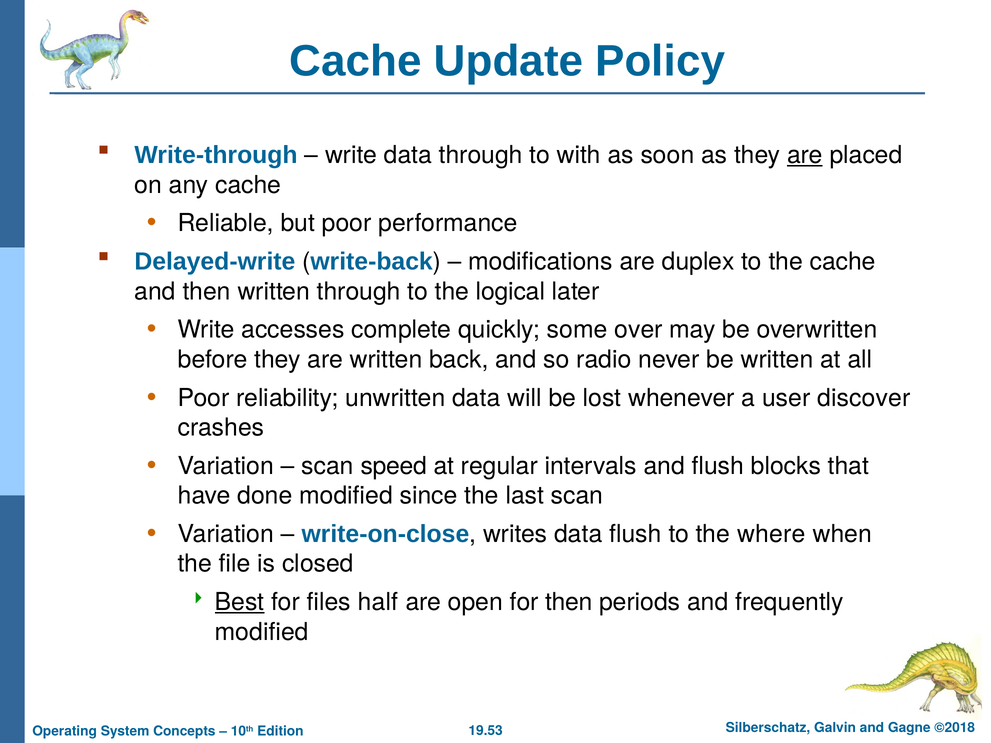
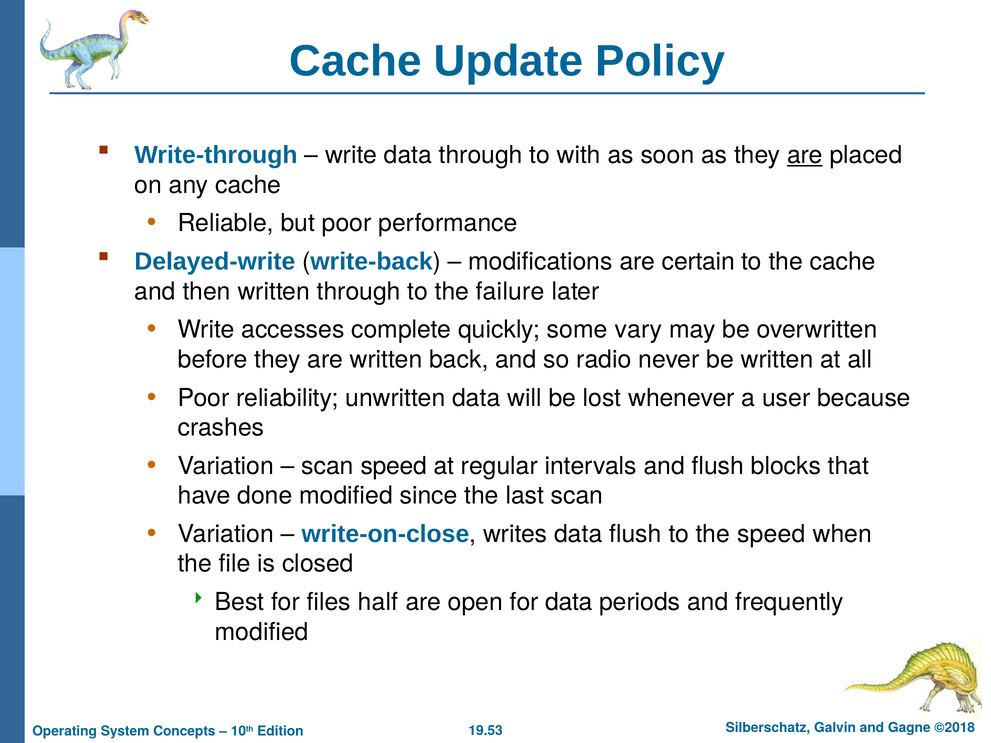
duplex: duplex -> certain
logical: logical -> failure
over: over -> vary
discover: discover -> because
the where: where -> speed
Best underline: present -> none
for then: then -> data
